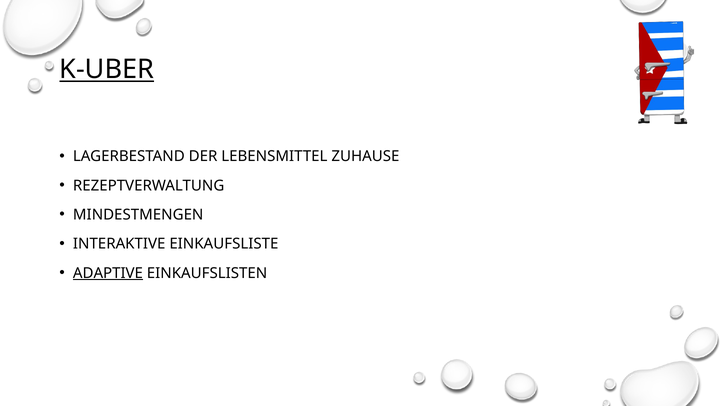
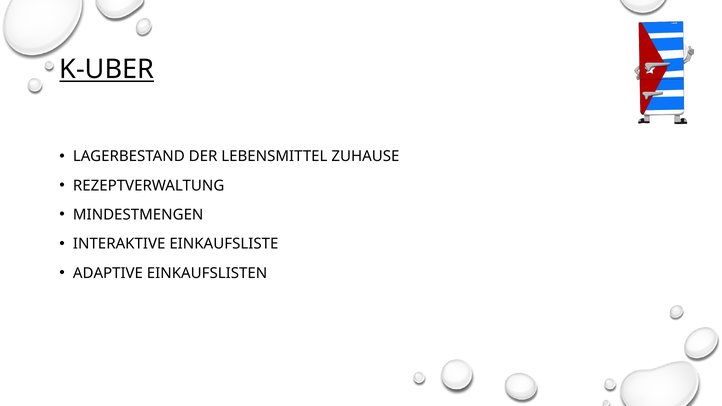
ADAPTIVE underline: present -> none
